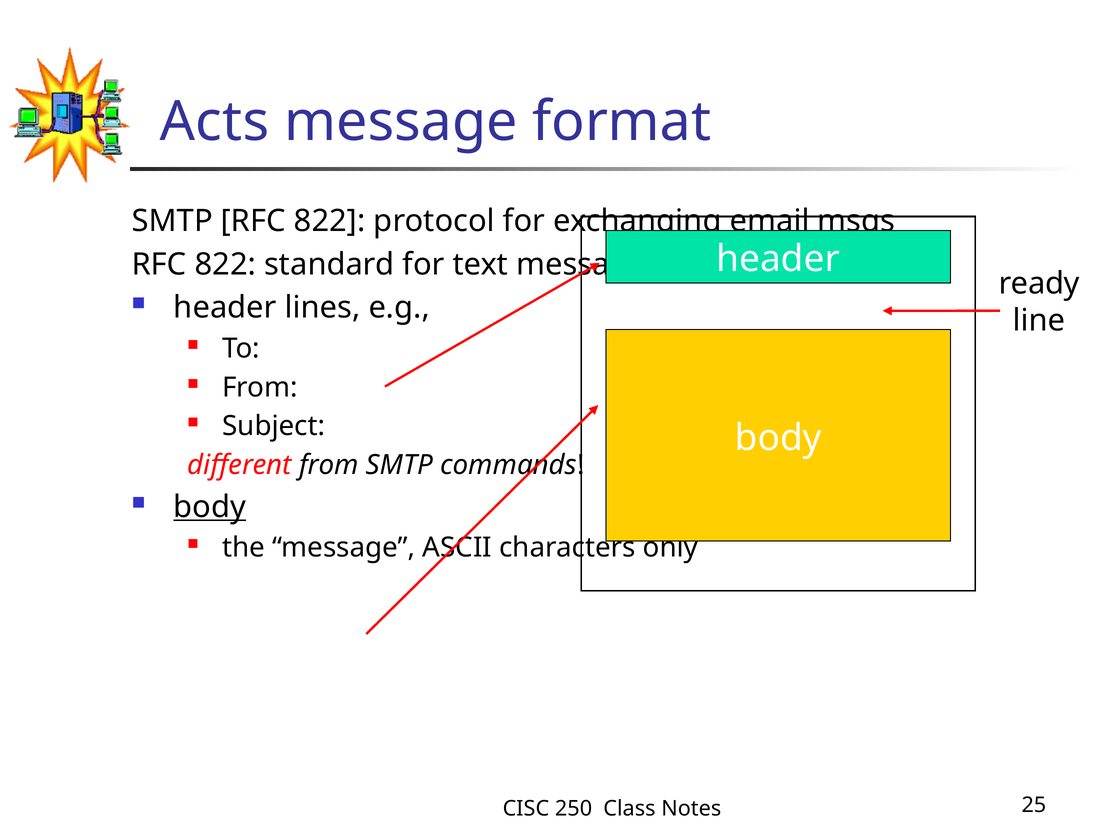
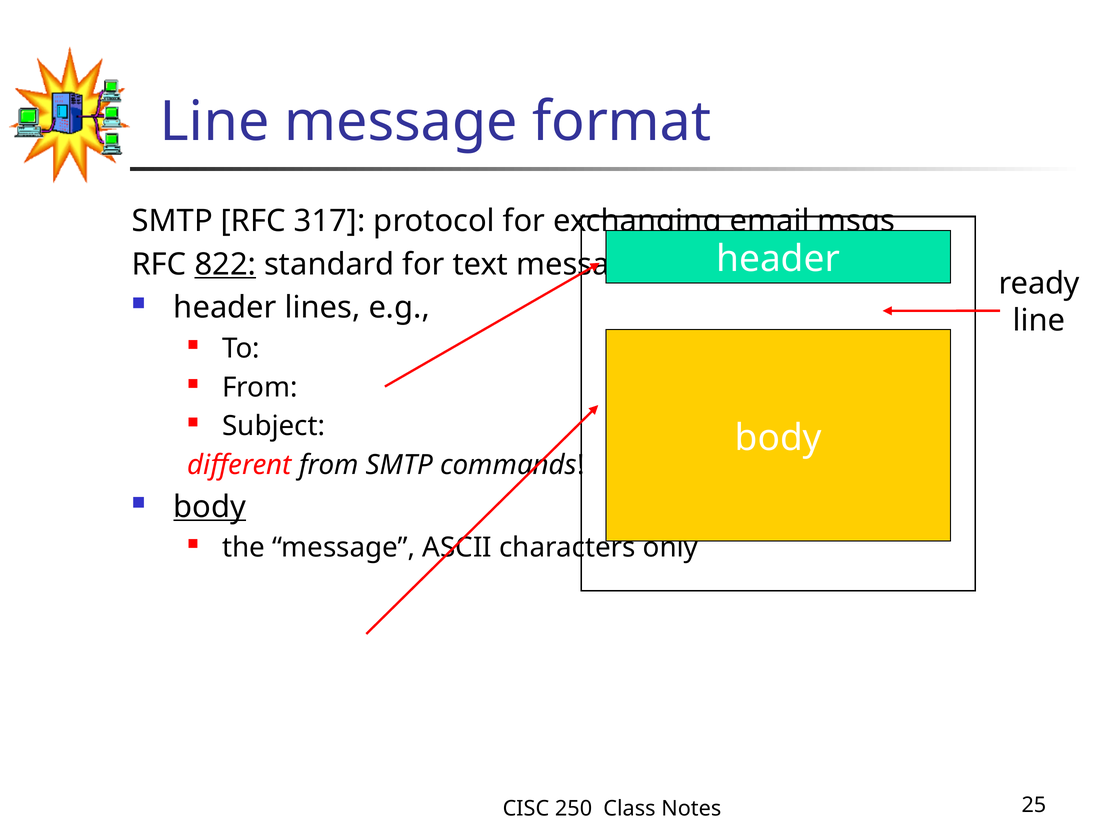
Acts at (215, 122): Acts -> Line
SMTP RFC 822: 822 -> 317
822 at (225, 264) underline: none -> present
